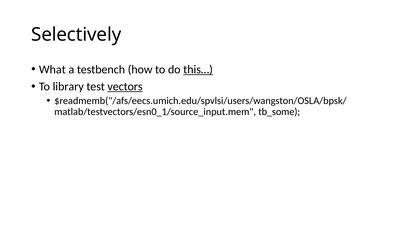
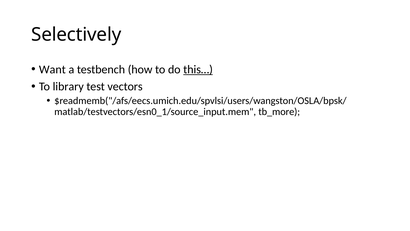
What: What -> Want
vectors underline: present -> none
tb_some: tb_some -> tb_more
